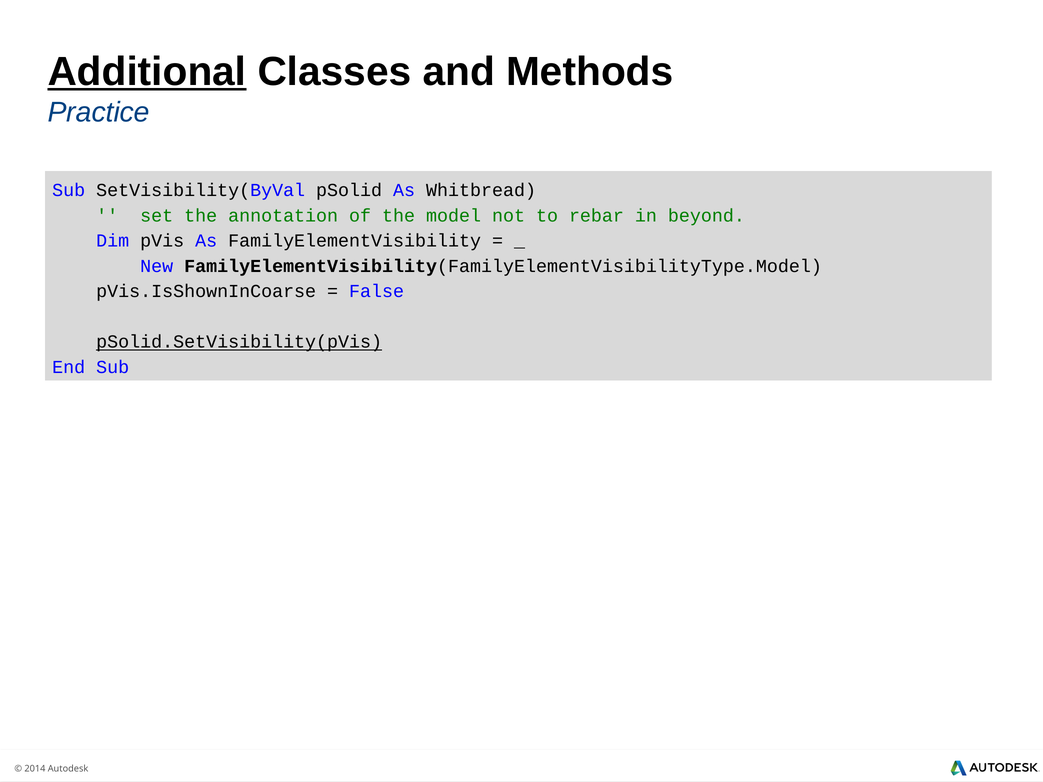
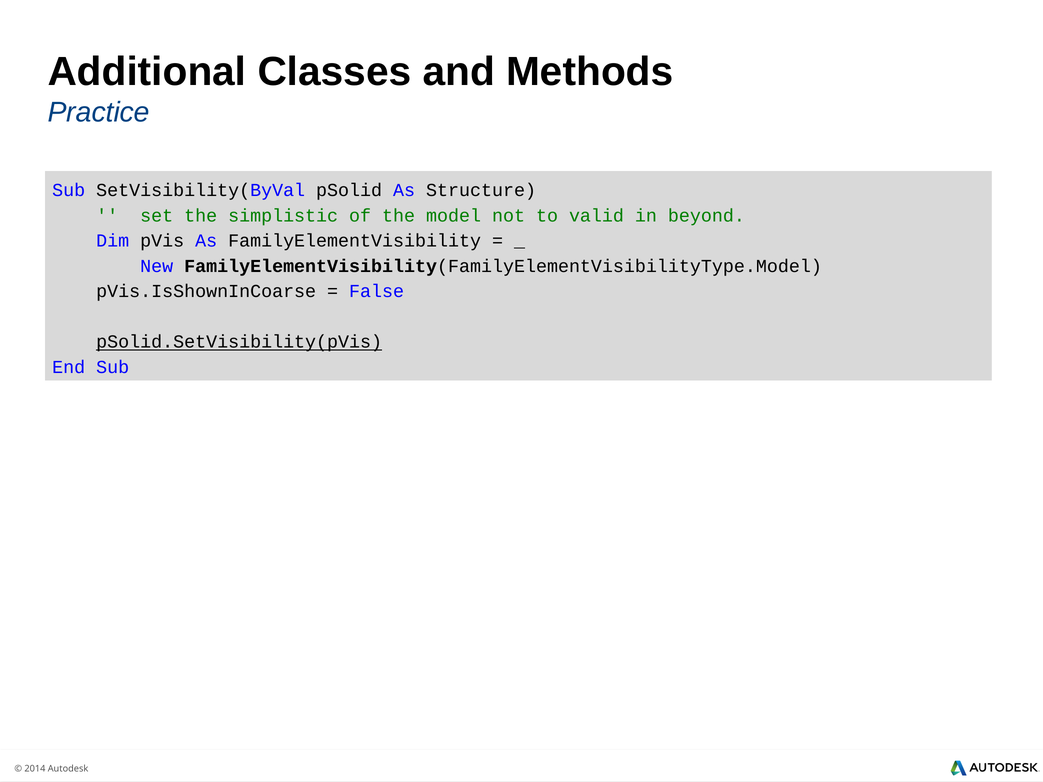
Additional underline: present -> none
Whitbread: Whitbread -> Structure
annotation: annotation -> simplistic
rebar: rebar -> valid
